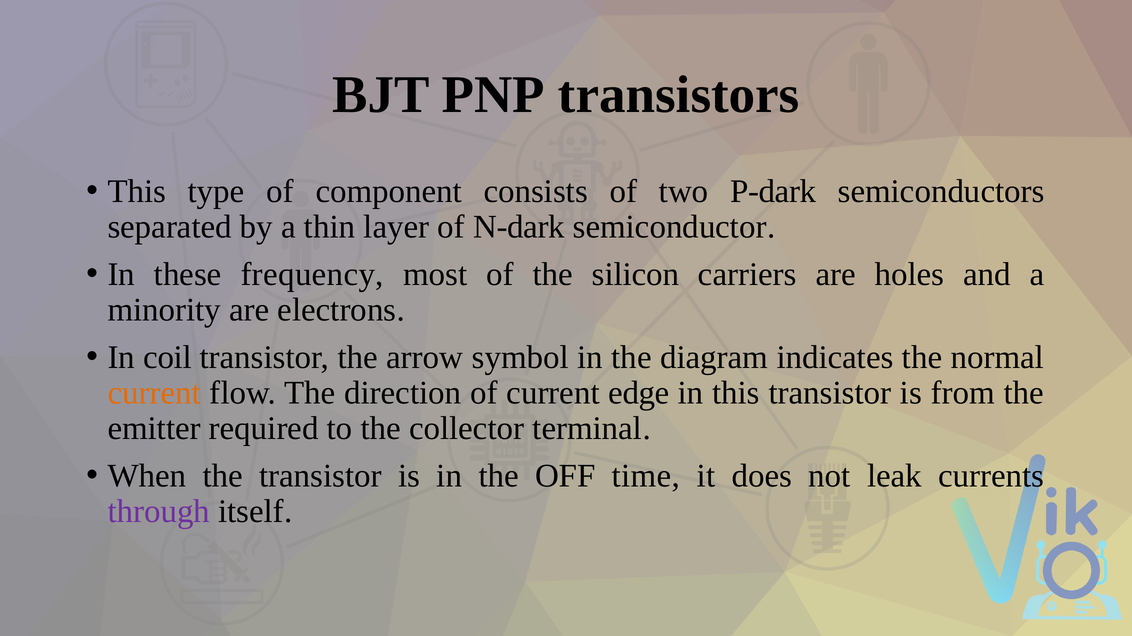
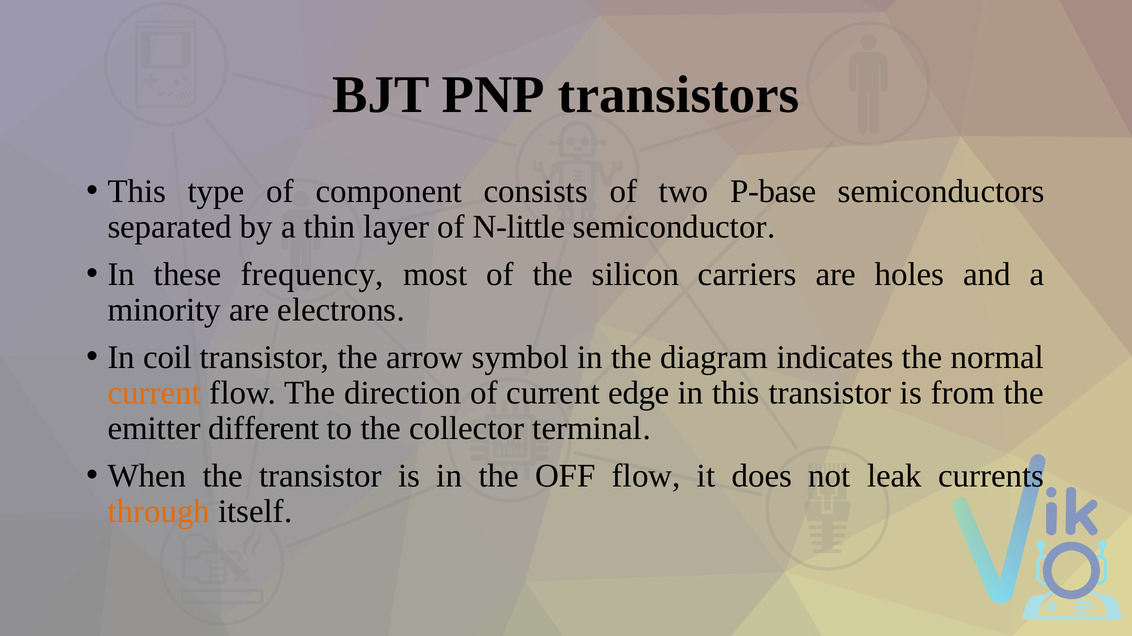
P-dark: P-dark -> P-base
N-dark: N-dark -> N-little
required: required -> different
OFF time: time -> flow
through colour: purple -> orange
